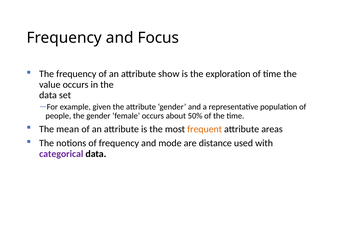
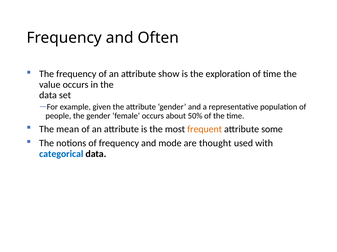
Focus: Focus -> Often
areas: areas -> some
distance: distance -> thought
categorical colour: purple -> blue
